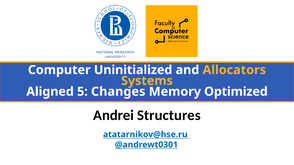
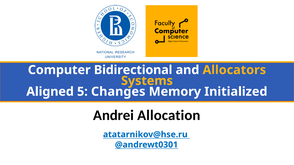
Uninitialized: Uninitialized -> Bidirectional
Optimized: Optimized -> Initialized
Structures: Structures -> Allocation
